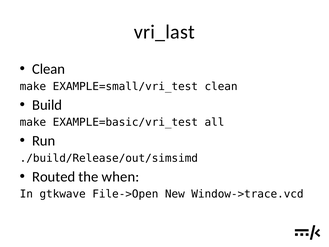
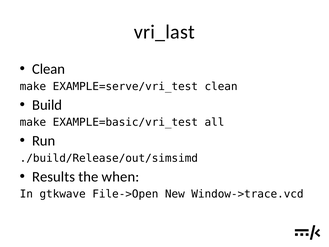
EXAMPLE=small/vri_test: EXAMPLE=small/vri_test -> EXAMPLE=serve/vri_test
Routed: Routed -> Results
